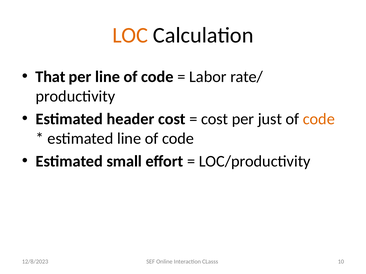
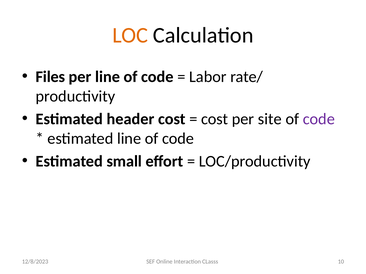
That: That -> Files
just: just -> site
code at (319, 119) colour: orange -> purple
